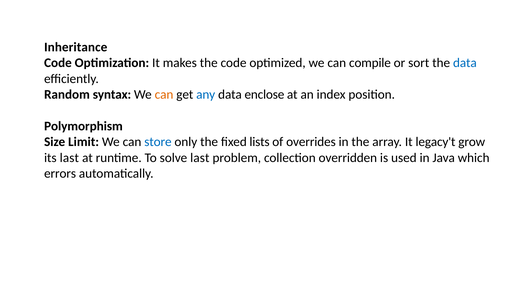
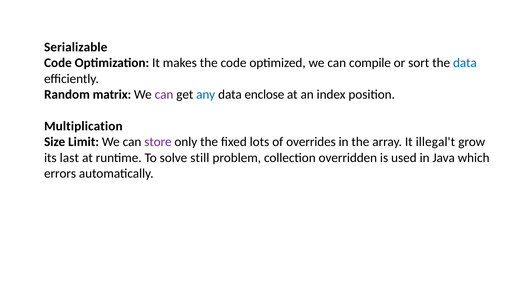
Inheritance: Inheritance -> Serializable
syntax: syntax -> matrix
can at (164, 94) colour: orange -> purple
Polymorphism: Polymorphism -> Multiplication
store colour: blue -> purple
lists: lists -> lots
legacy't: legacy't -> illegal't
solve last: last -> still
